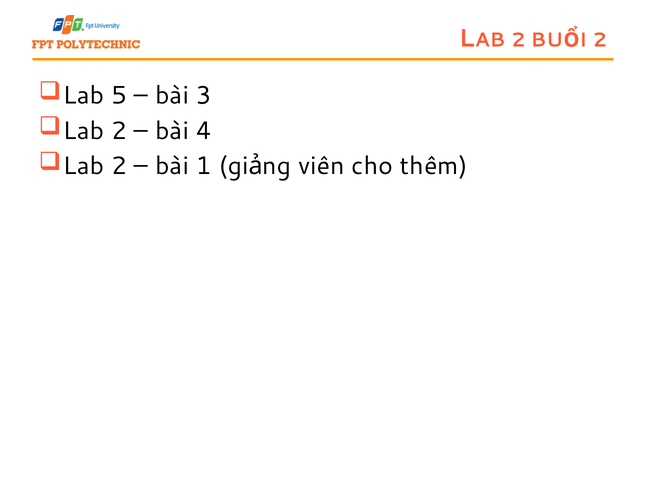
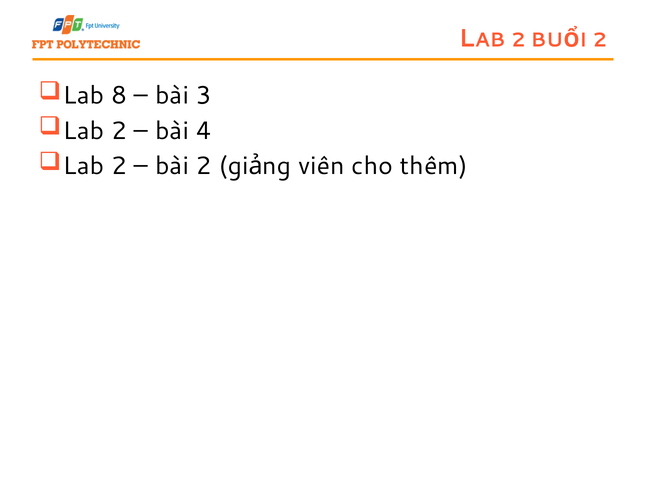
5: 5 -> 8
bài 1: 1 -> 2
